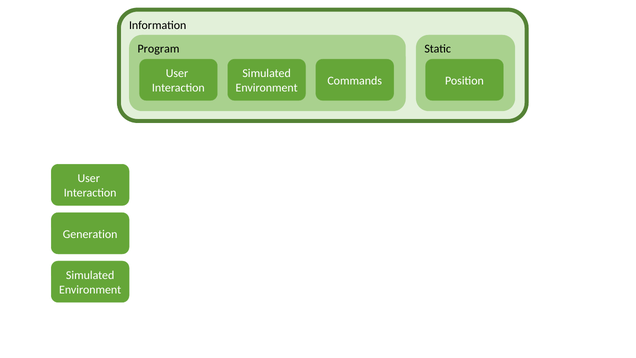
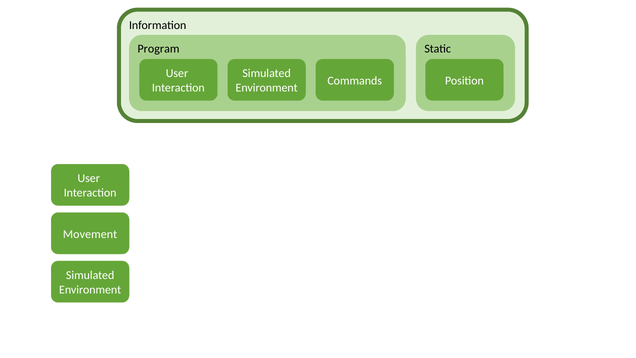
Generation: Generation -> Movement
